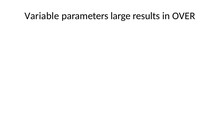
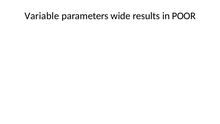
large: large -> wide
OVER: OVER -> POOR
